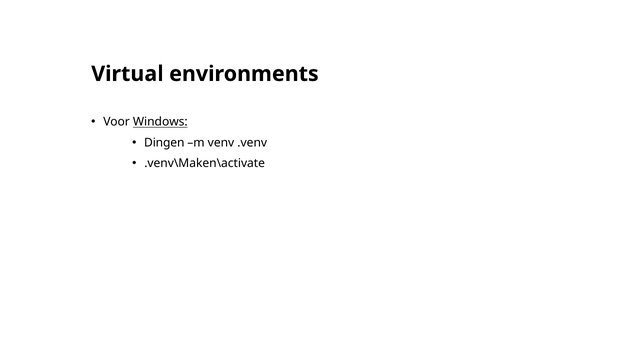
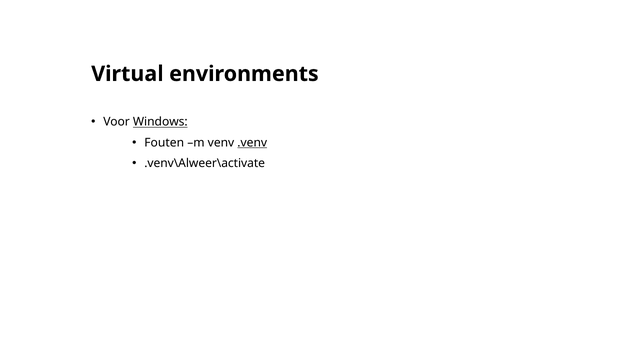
Dingen: Dingen -> Fouten
.venv underline: none -> present
.venv\Maken\activate: .venv\Maken\activate -> .venv\Alweer\activate
